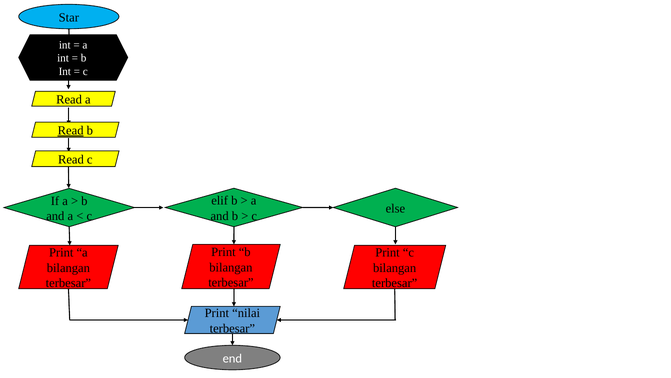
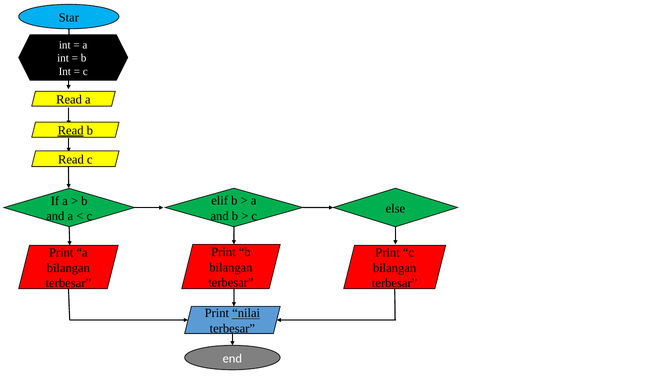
nilai underline: none -> present
